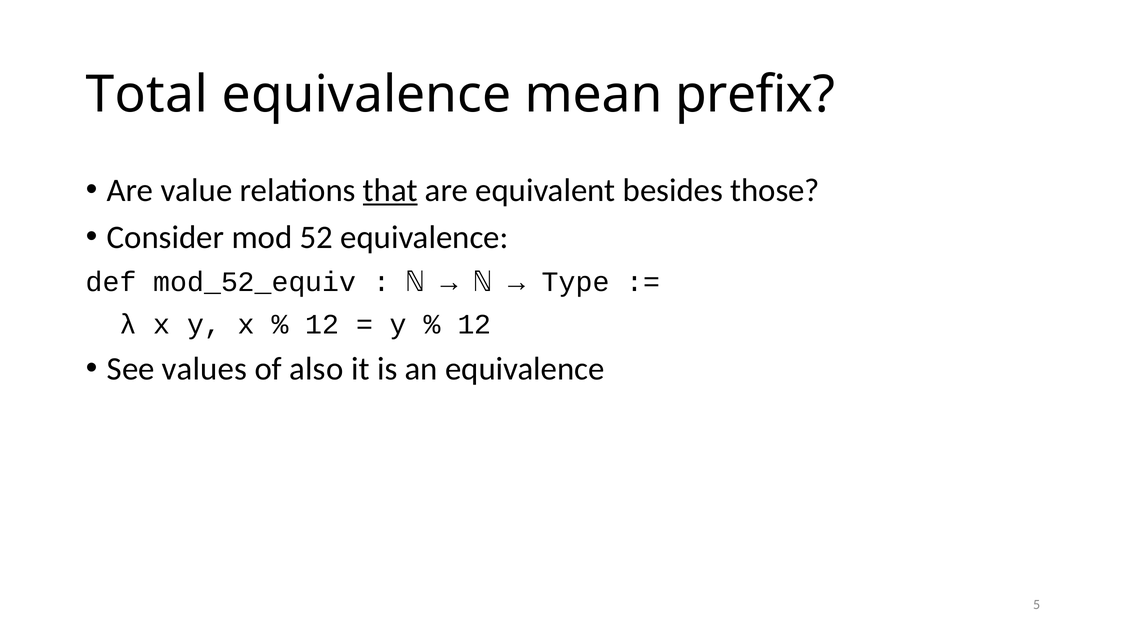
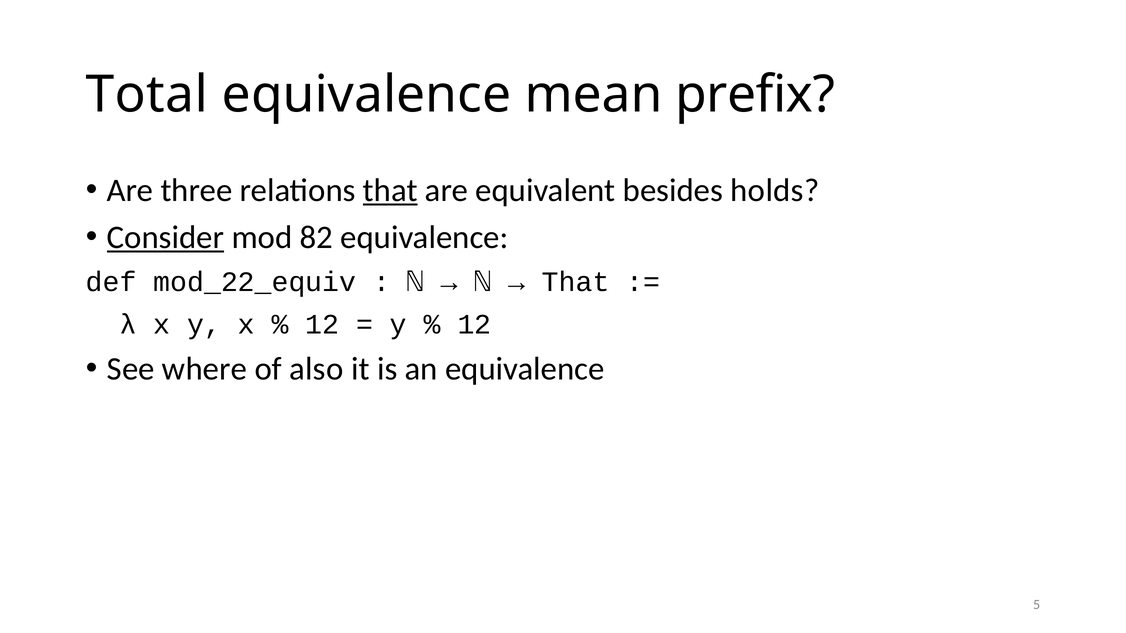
value: value -> three
those: those -> holds
Consider underline: none -> present
52: 52 -> 82
mod_52_equiv: mod_52_equiv -> mod_22_equiv
Type at (576, 282): Type -> That
values: values -> where
